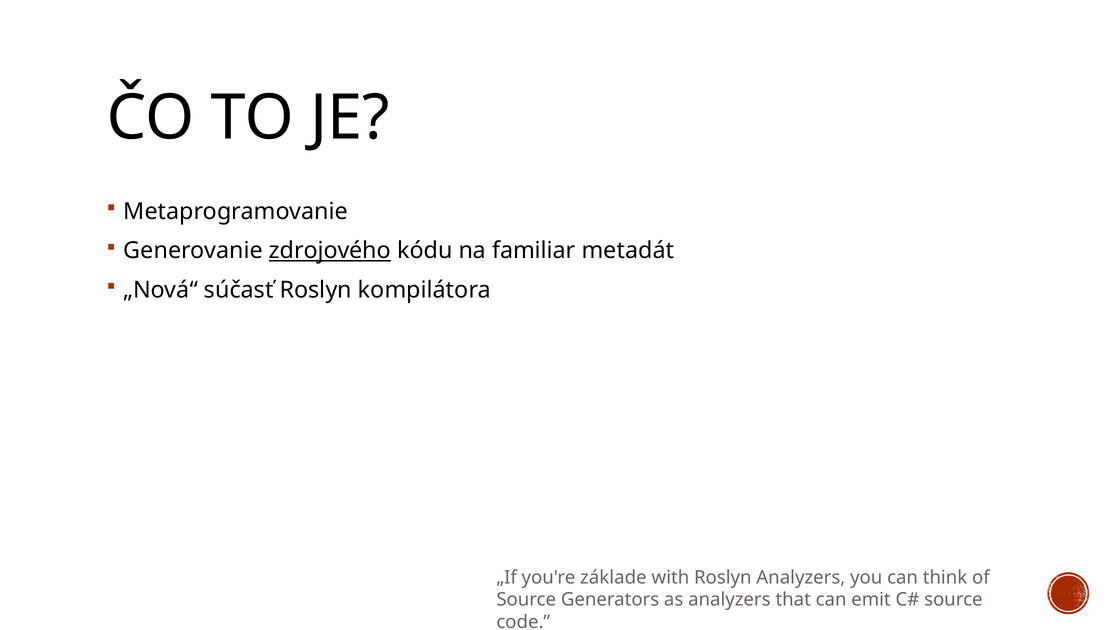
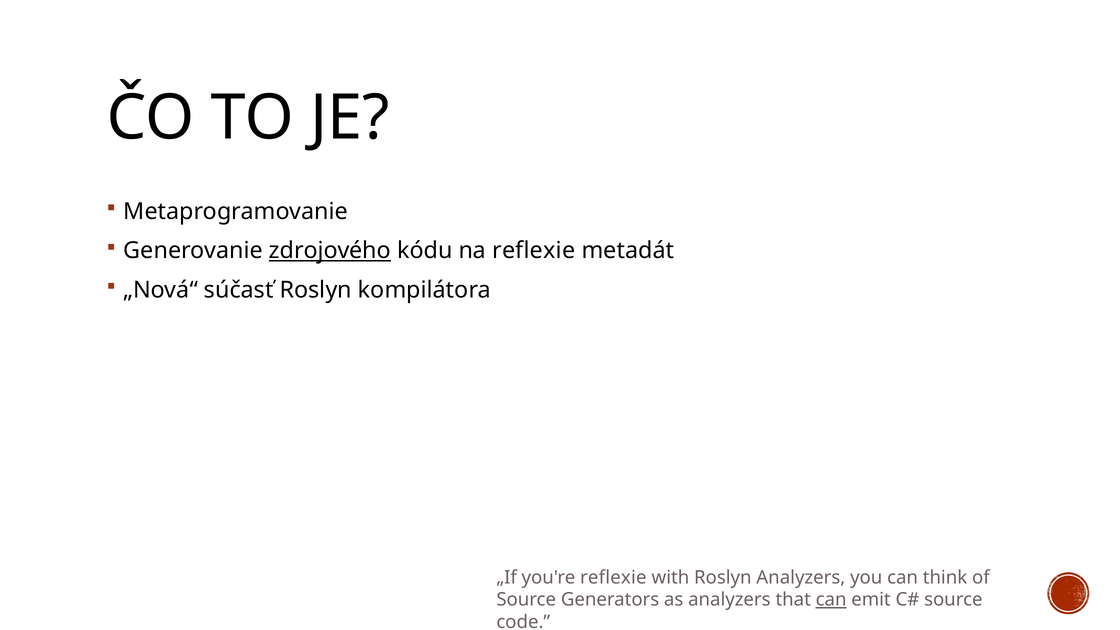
na familiar: familiar -> reflexie
you're základe: základe -> reflexie
can at (831, 600) underline: none -> present
